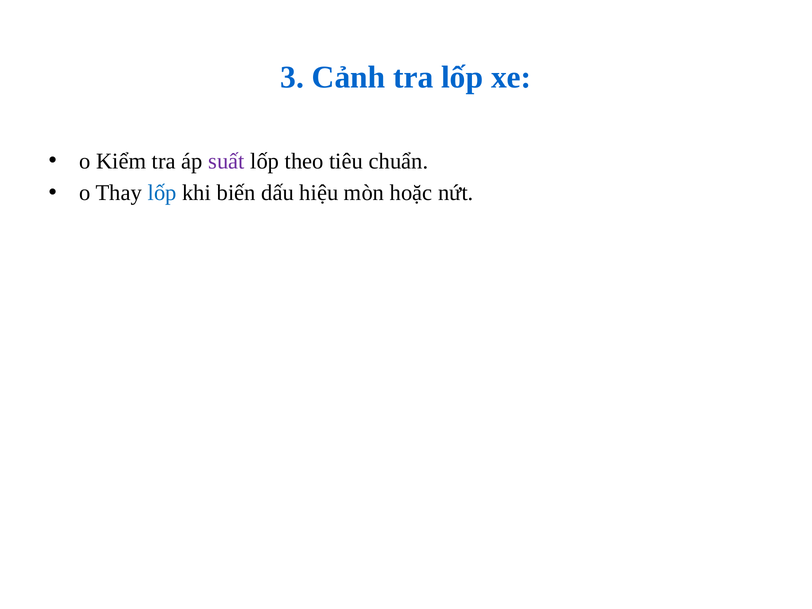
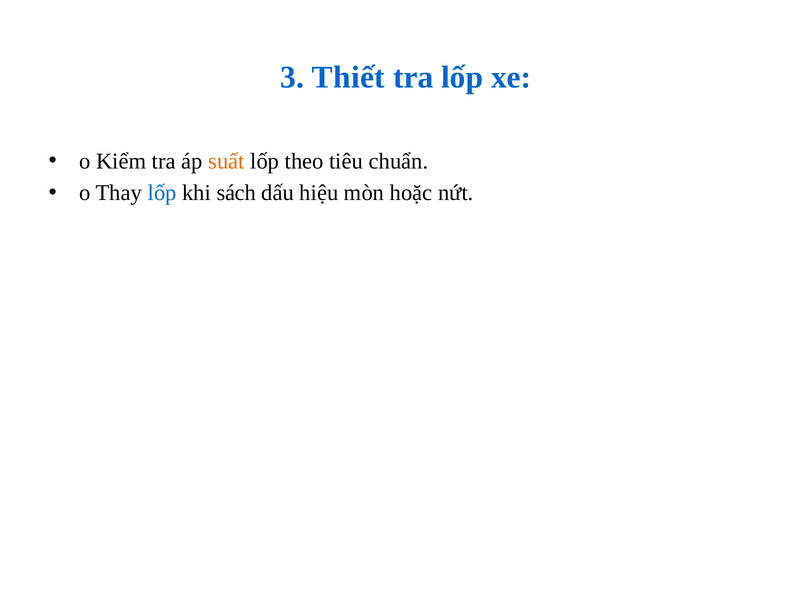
Cảnh: Cảnh -> Thiết
suất colour: purple -> orange
biến: biến -> sách
